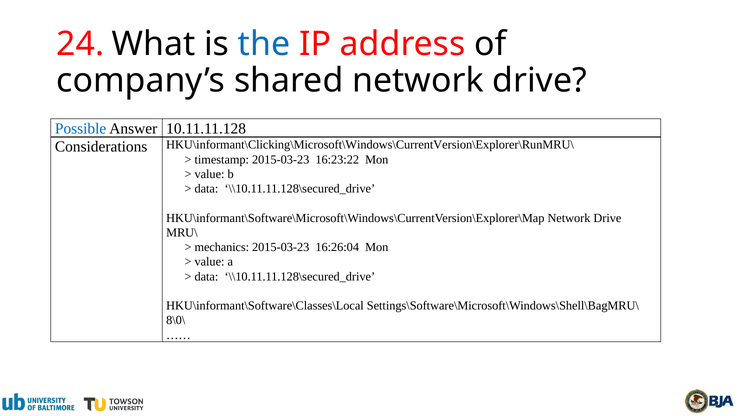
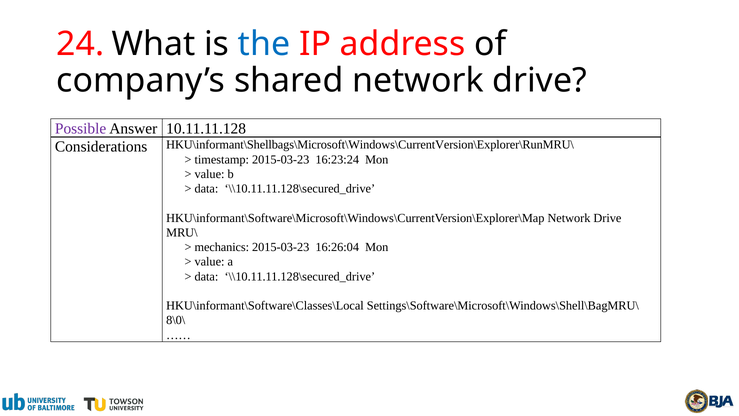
Possible colour: blue -> purple
HKU\informant\Clicking\Microsoft\Windows\CurrentVersion\Explorer\RunMRU\: HKU\informant\Clicking\Microsoft\Windows\CurrentVersion\Explorer\RunMRU\ -> HKU\informant\Shellbags\Microsoft\Windows\CurrentVersion\Explorer\RunMRU\
16:23:22: 16:23:22 -> 16:23:24
